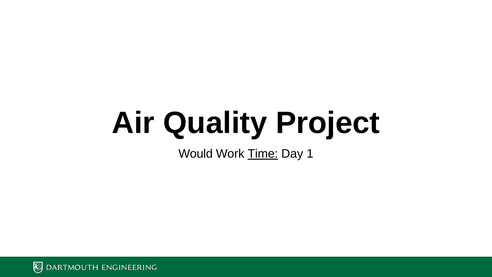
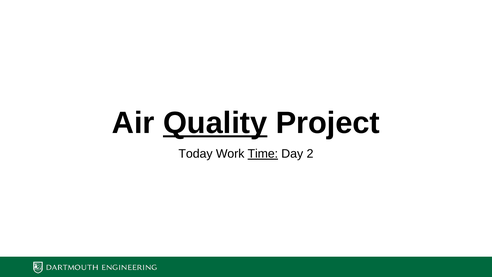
Quality underline: none -> present
Would: Would -> Today
1: 1 -> 2
